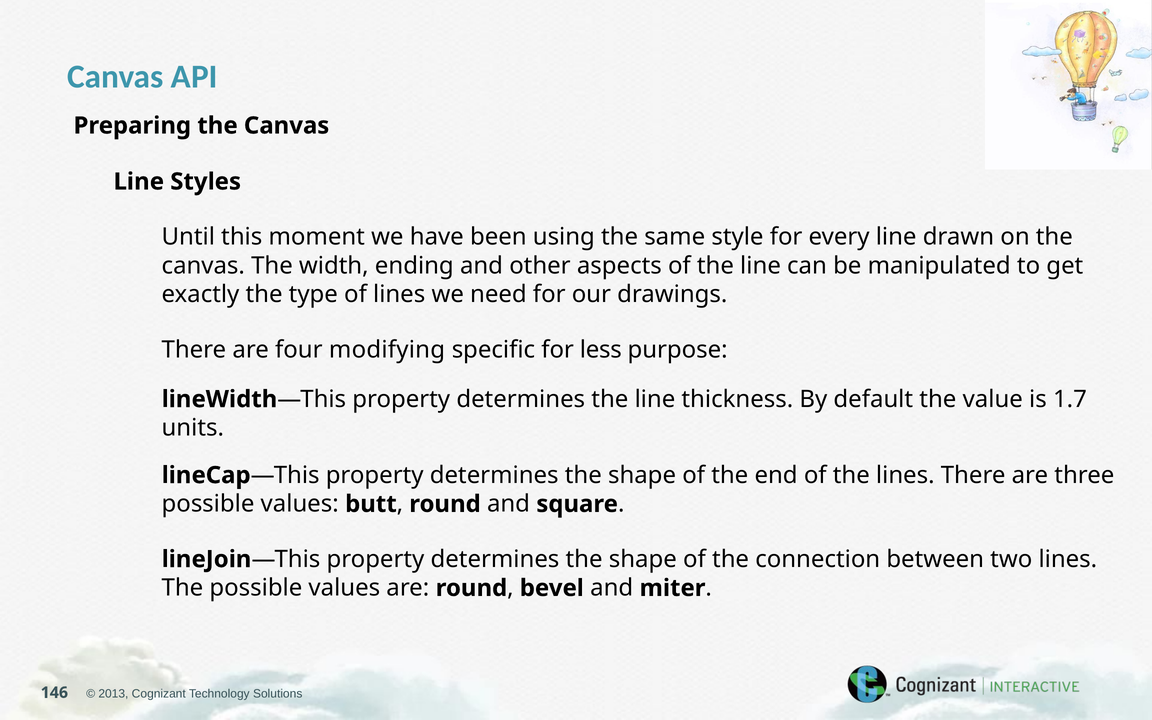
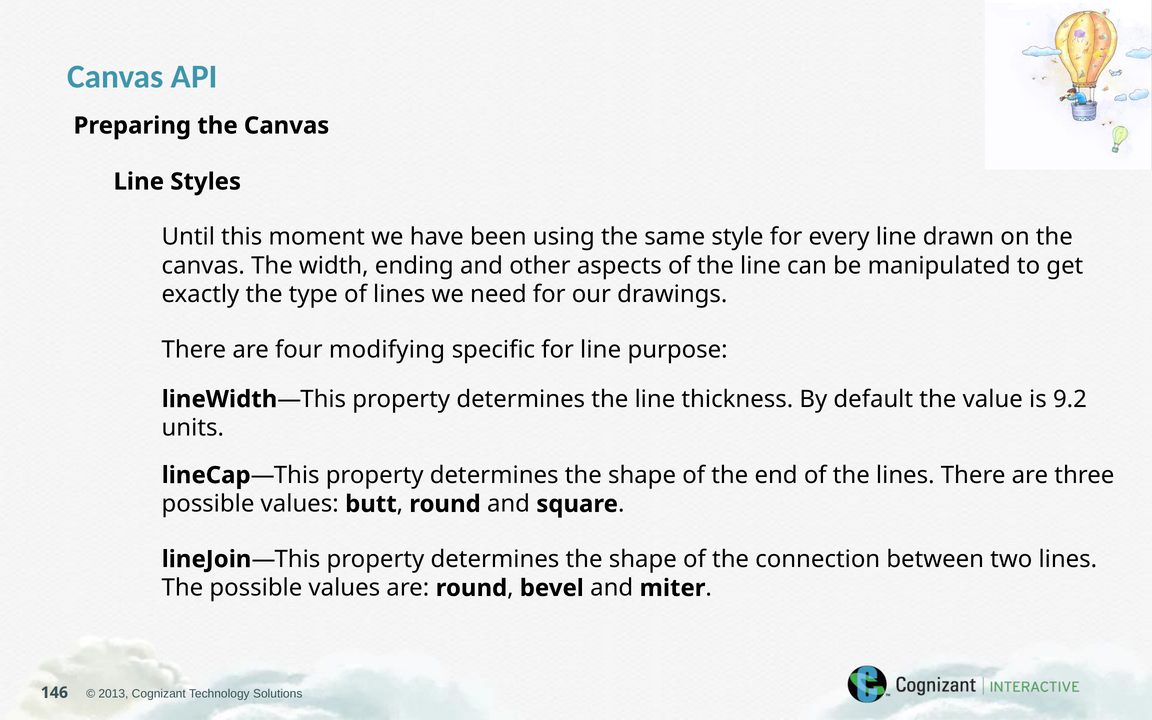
for less: less -> line
1.7: 1.7 -> 9.2
